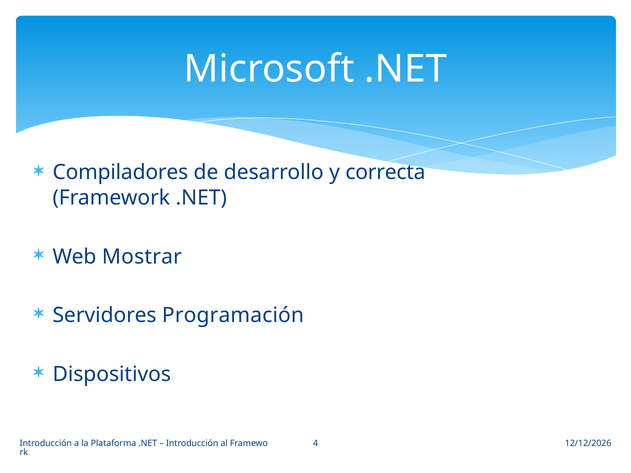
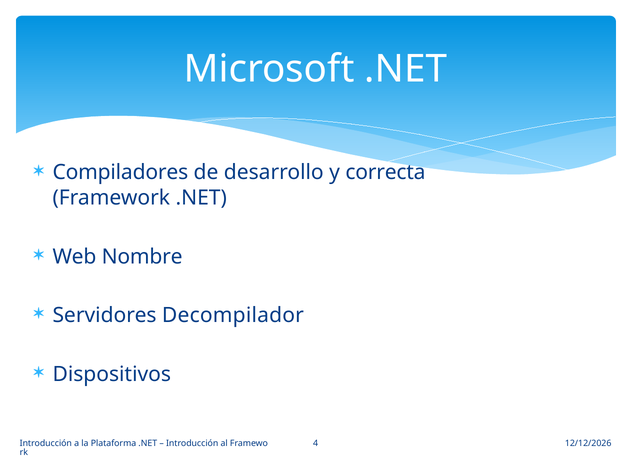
Mostrar: Mostrar -> Nombre
Programación: Programación -> Decompilador
